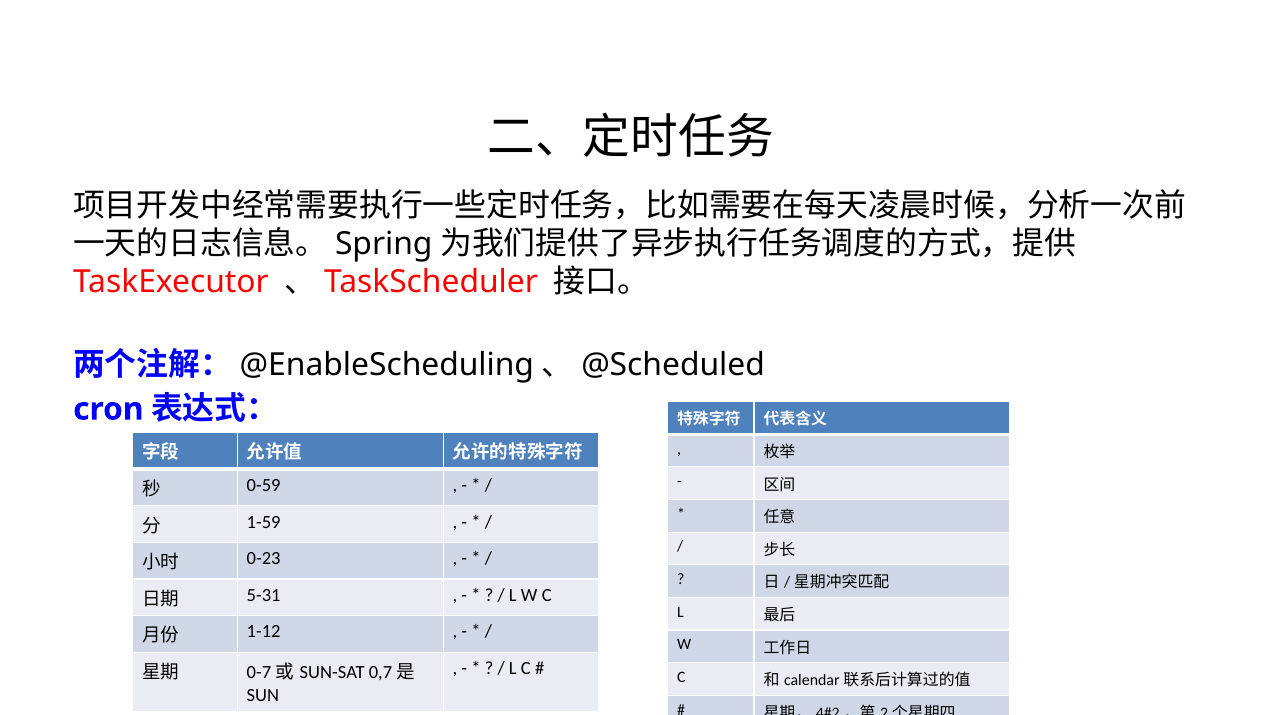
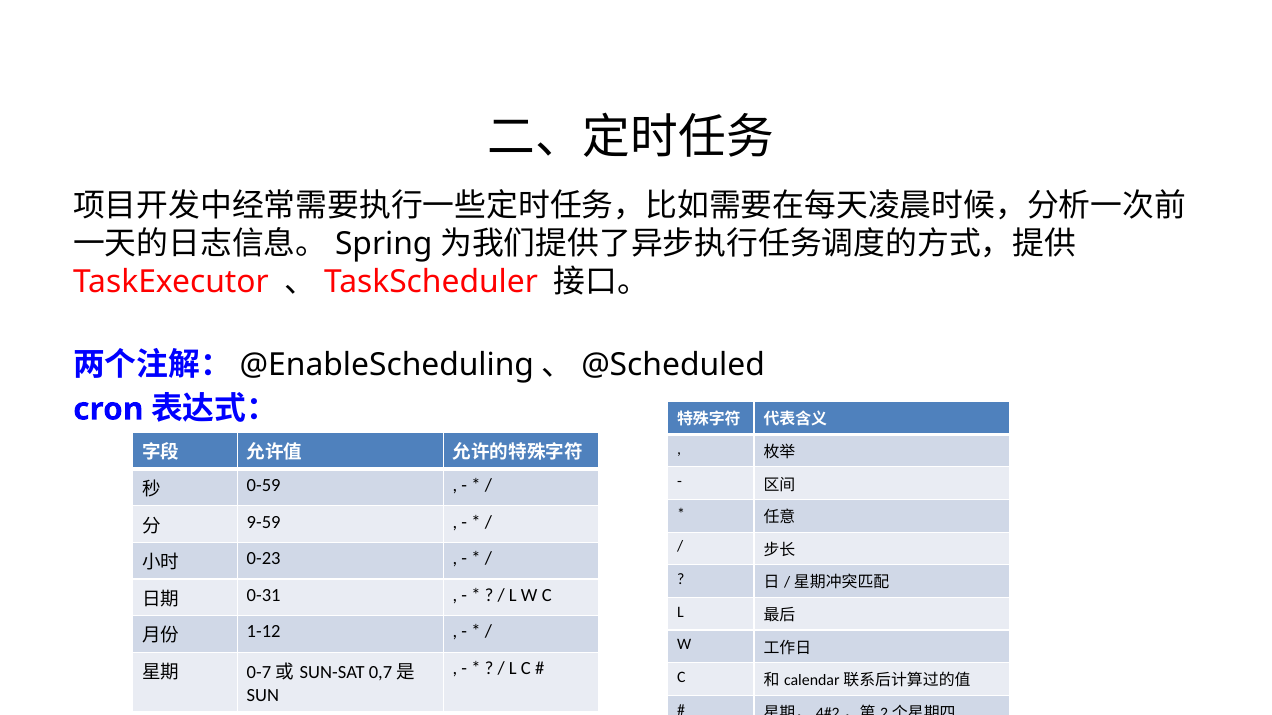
1-59: 1-59 -> 9-59
5-31: 5-31 -> 0-31
